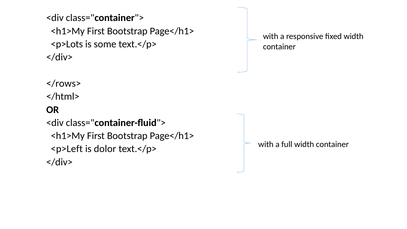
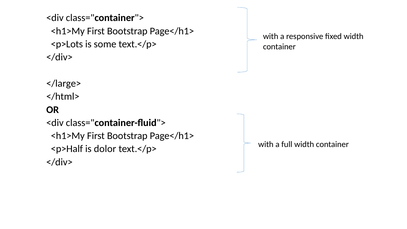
</rows>: </rows> -> </large>
<p>Left: <p>Left -> <p>Half
